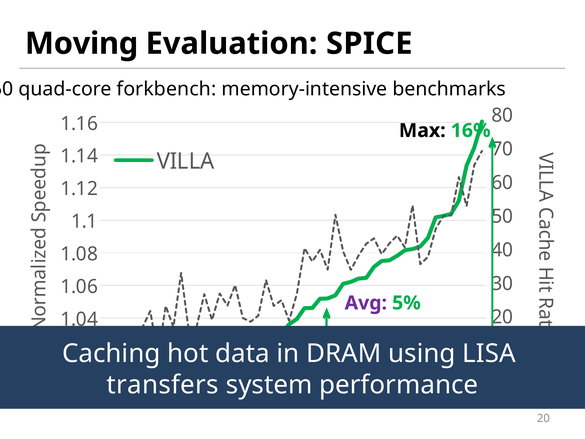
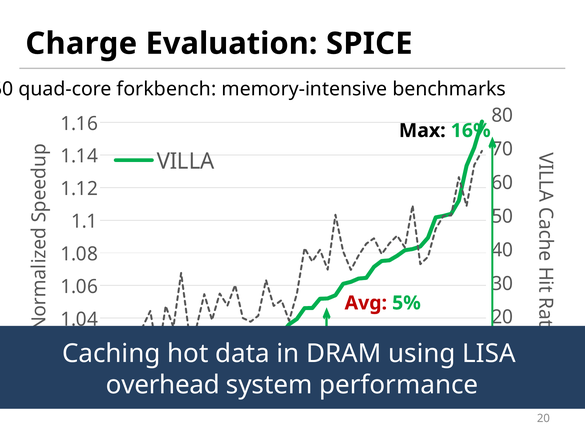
Moving: Moving -> Charge
Avg colour: purple -> red
transfers: transfers -> overhead
